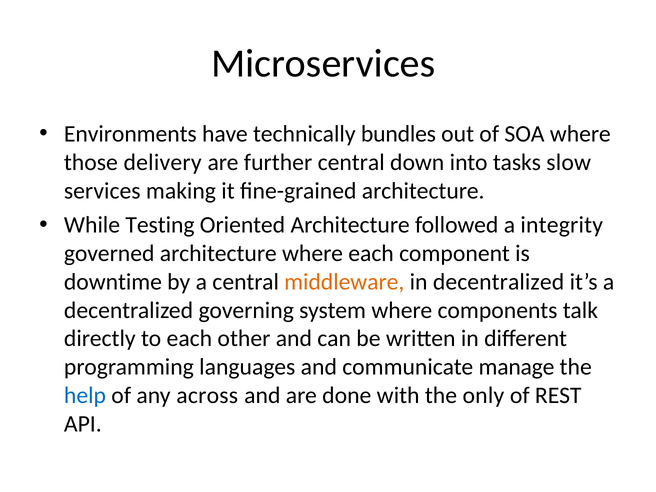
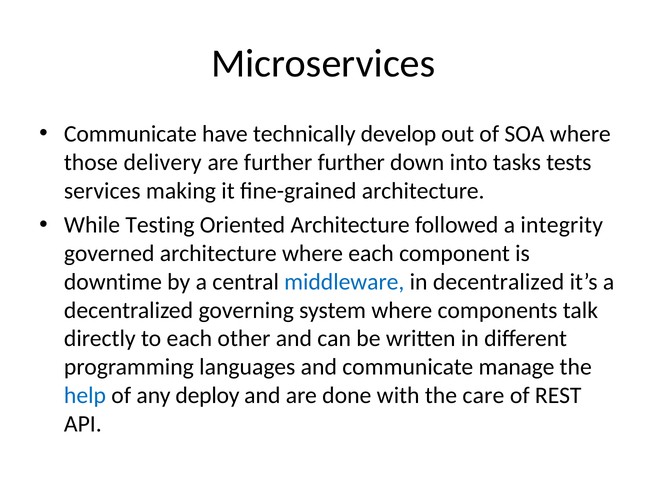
Environments at (130, 134): Environments -> Communicate
bundles: bundles -> develop
further central: central -> further
slow: slow -> tests
middleware colour: orange -> blue
across: across -> deploy
only: only -> care
